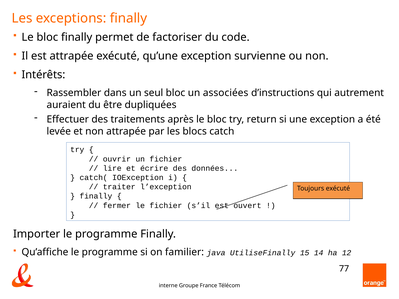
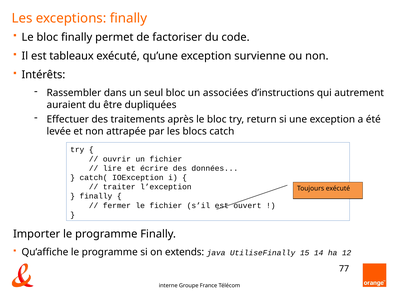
est attrapée: attrapée -> tableaux
familier: familier -> extends
